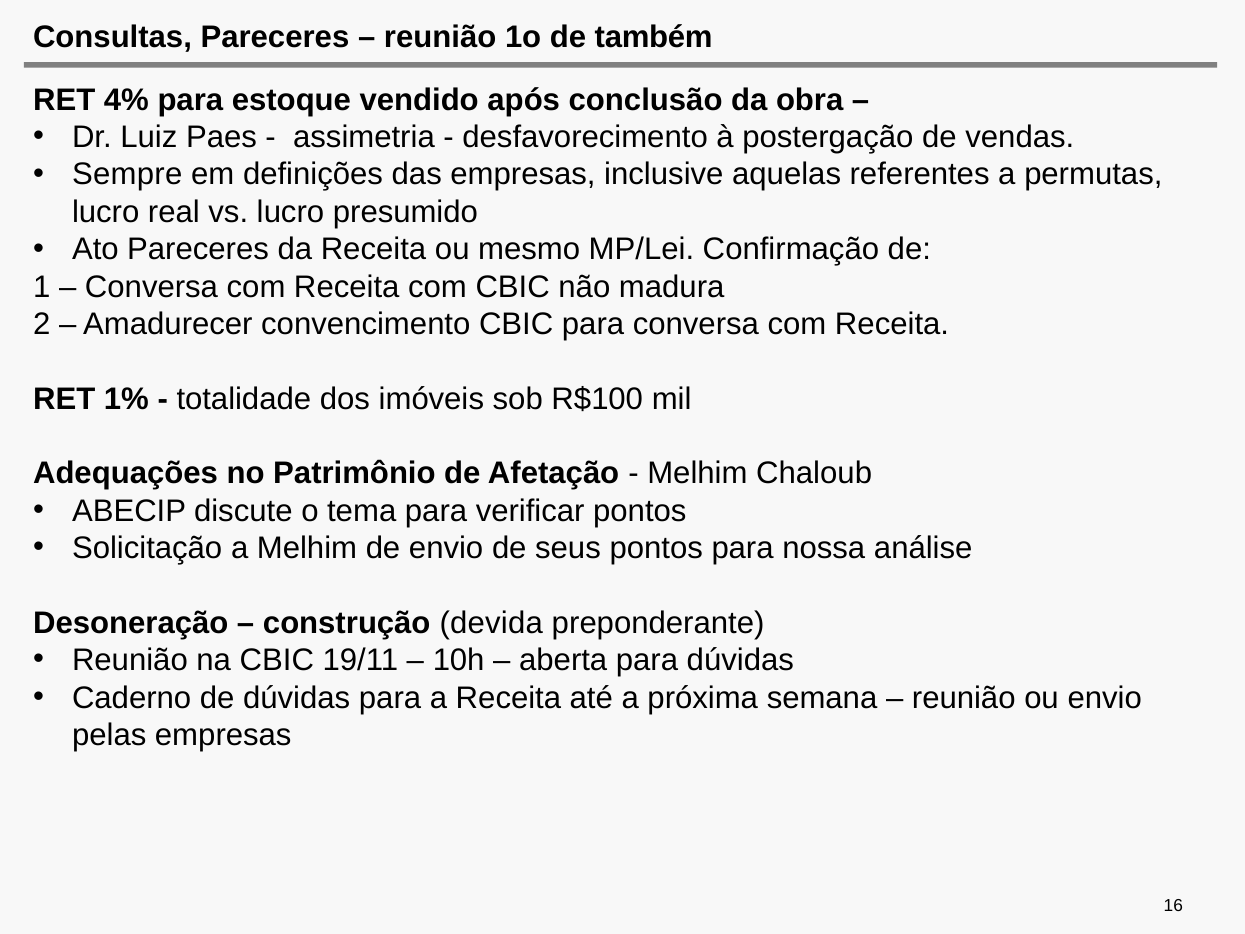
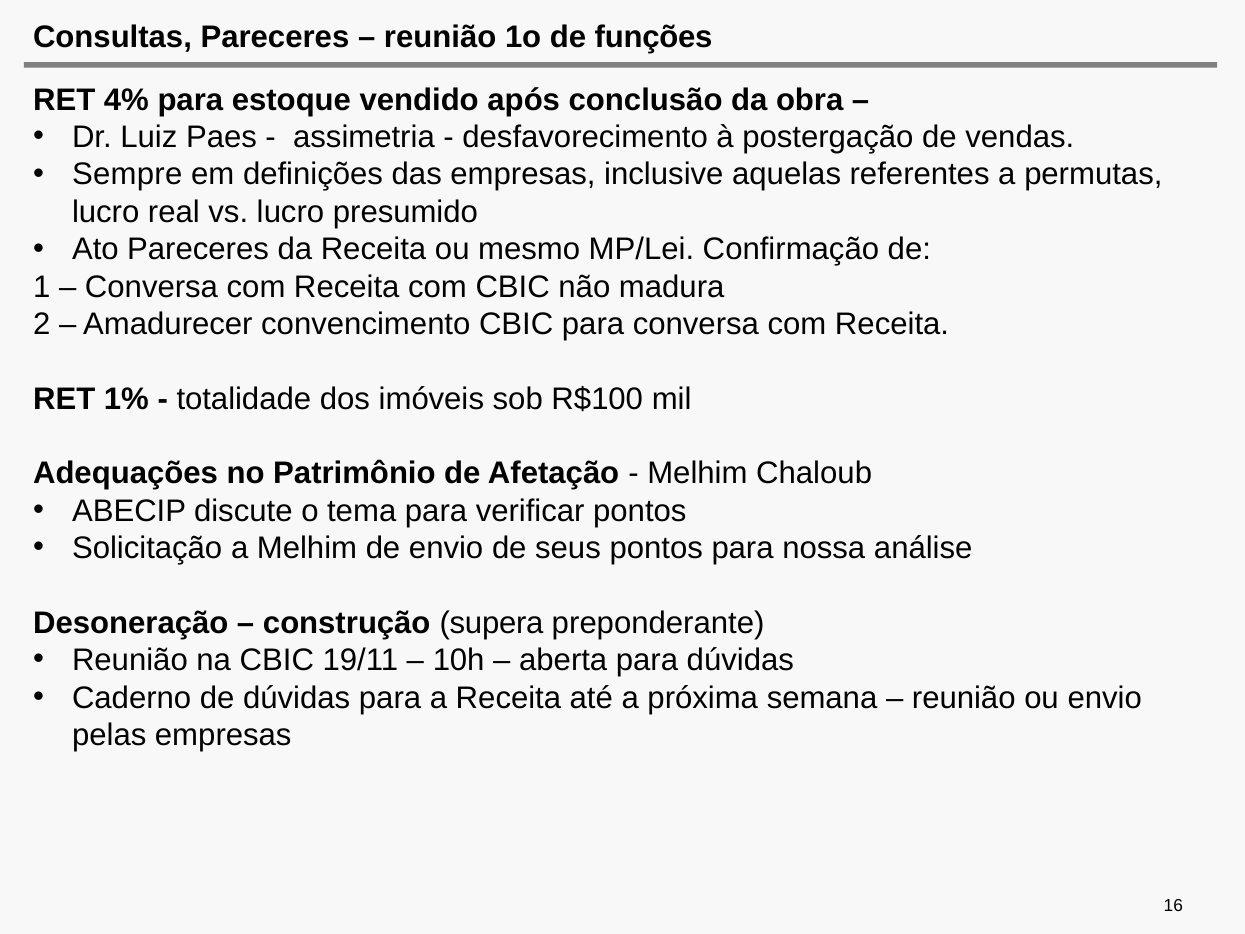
também: também -> funções
devida: devida -> supera
